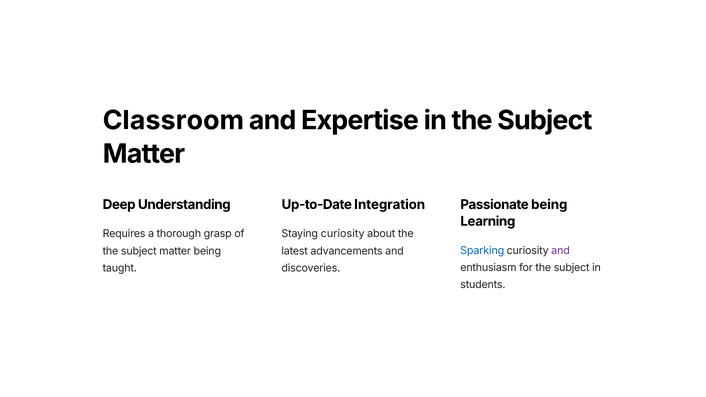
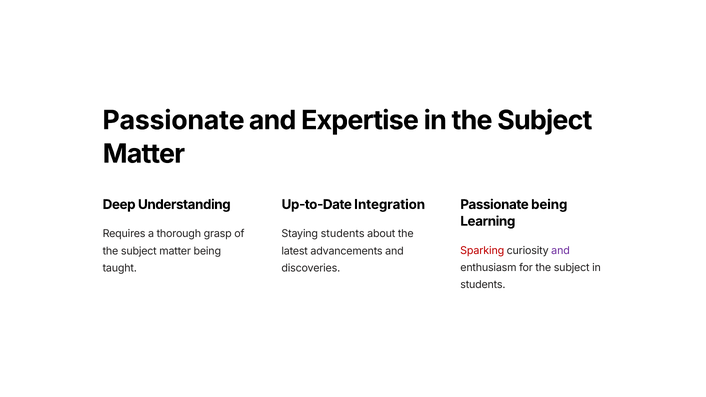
Classroom at (173, 120): Classroom -> Passionate
Staying curiosity: curiosity -> students
Sparking colour: blue -> red
